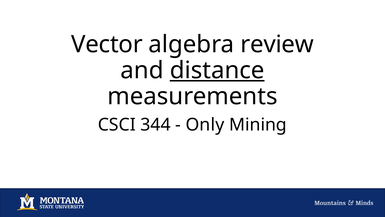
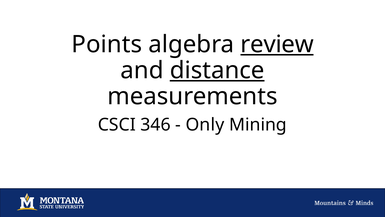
Vector: Vector -> Points
review underline: none -> present
344: 344 -> 346
